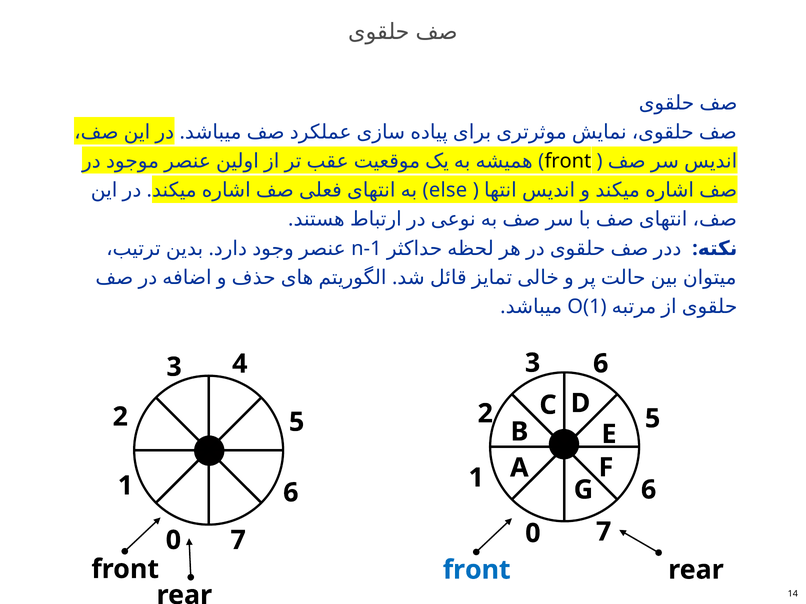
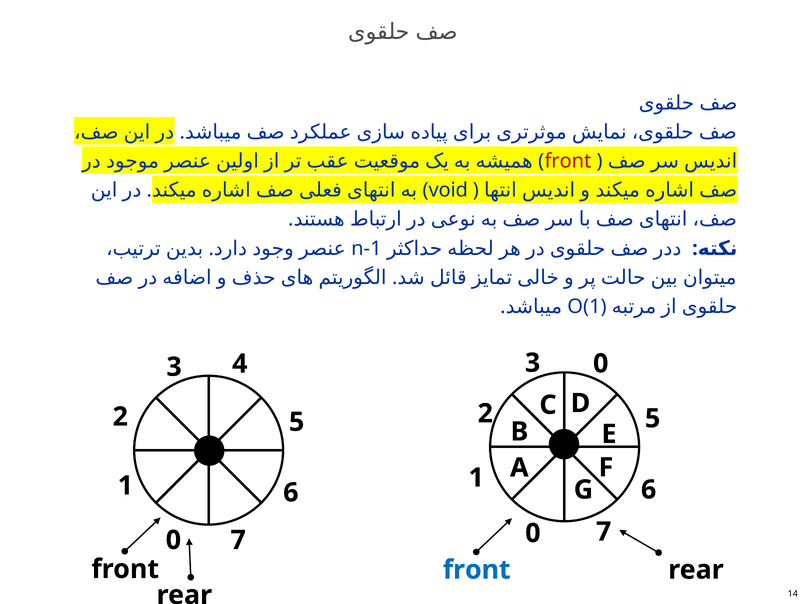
front at (568, 161) colour: black -> red
else: else -> void
3 6: 6 -> 0
